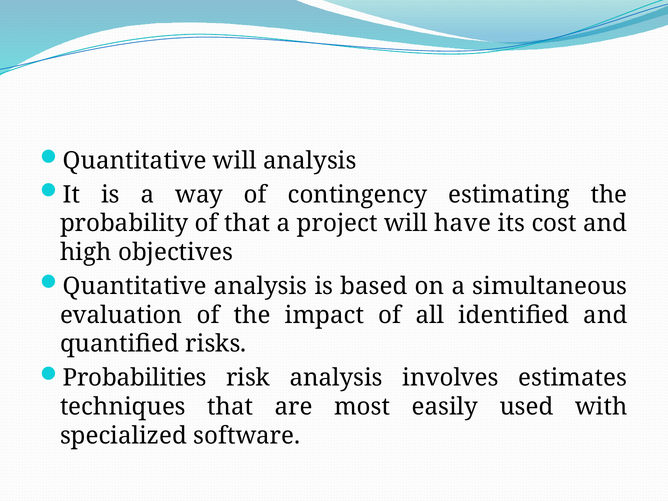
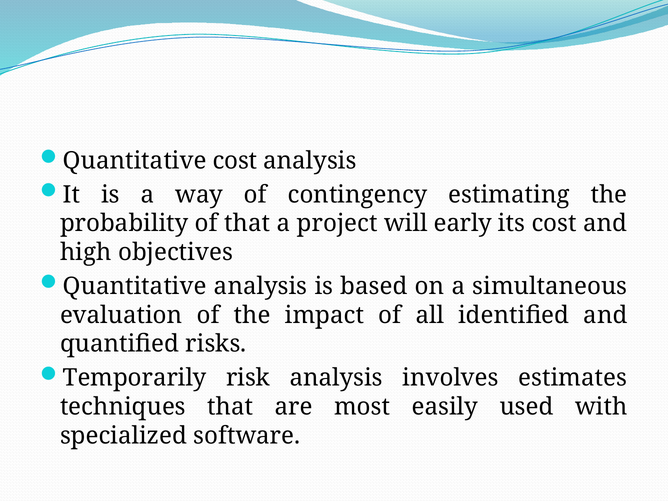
Quantitative will: will -> cost
have: have -> early
Probabilities: Probabilities -> Temporarily
